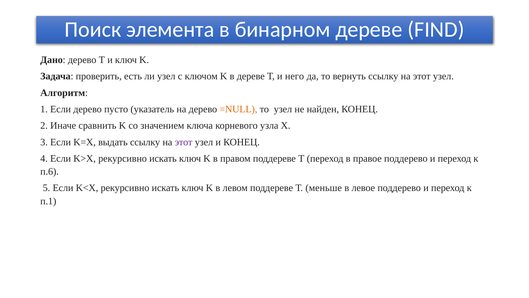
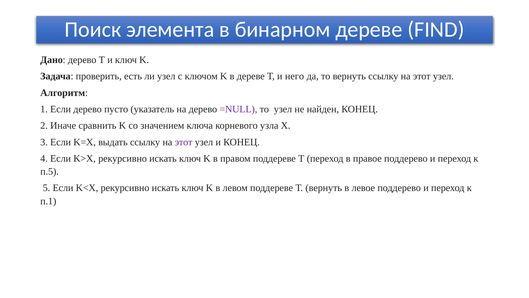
=NULL colour: orange -> purple
п.6: п.6 -> п.5
Т меньше: меньше -> вернуть
